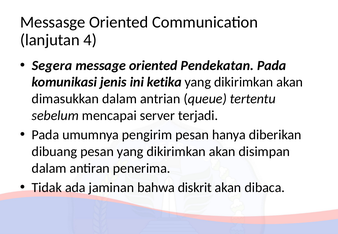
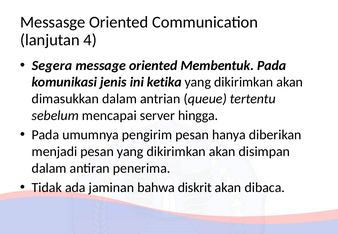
Pendekatan: Pendekatan -> Membentuk
terjadi: terjadi -> hingga
dibuang: dibuang -> menjadi
